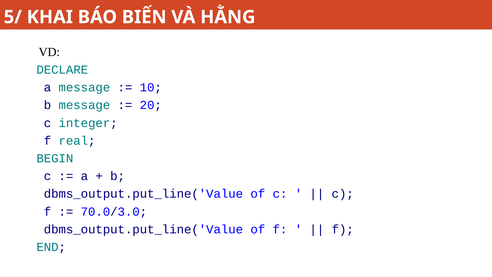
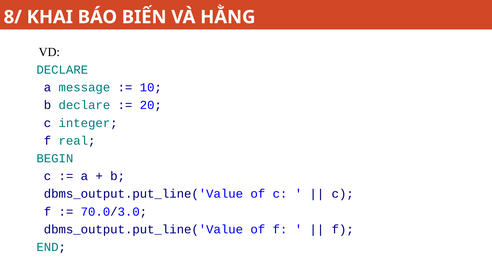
5/: 5/ -> 8/
b message: message -> declare
